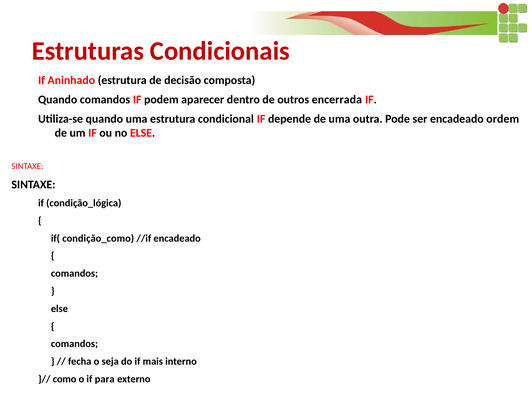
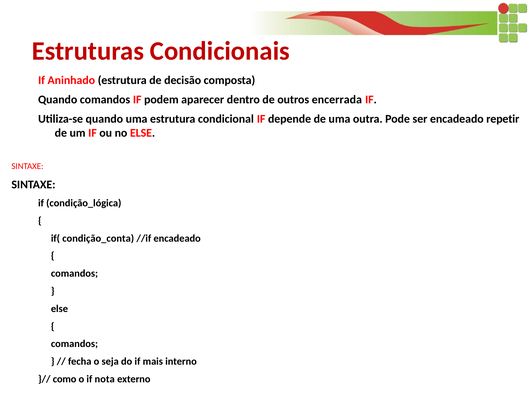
ordem: ordem -> repetir
condição_como: condição_como -> condição_conta
para: para -> nota
